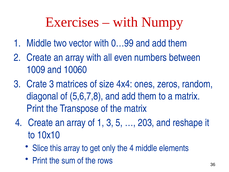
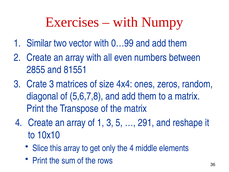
1 Middle: Middle -> Similar
1009: 1009 -> 2855
10060: 10060 -> 81551
203: 203 -> 291
